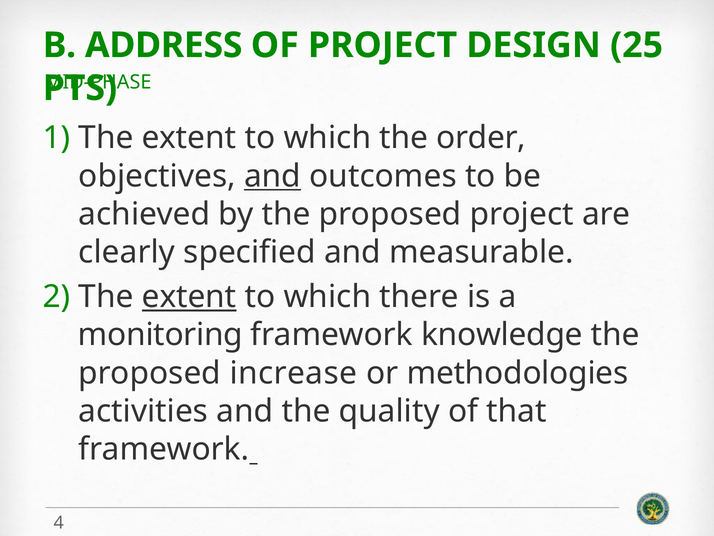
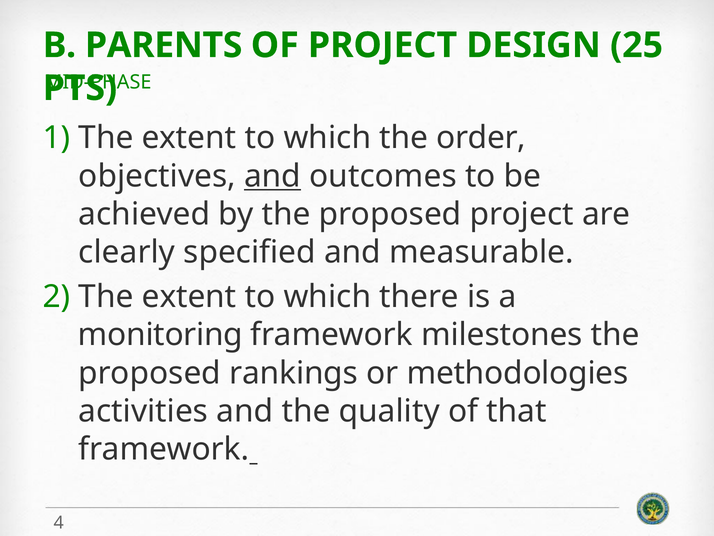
ADDRESS: ADDRESS -> PARENTS
extent at (189, 297) underline: present -> none
knowledge: knowledge -> milestones
increase: increase -> rankings
